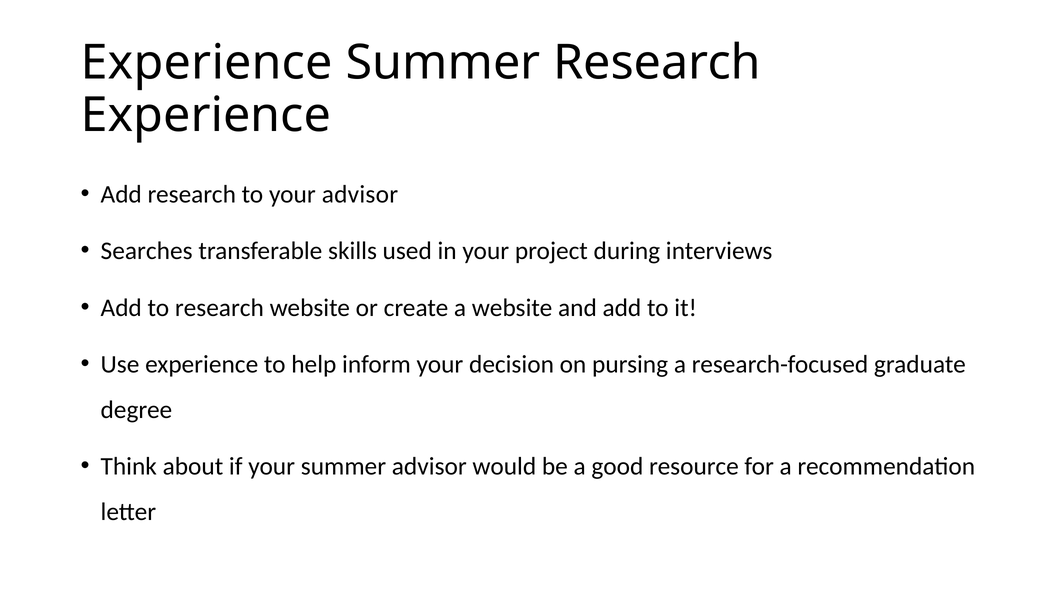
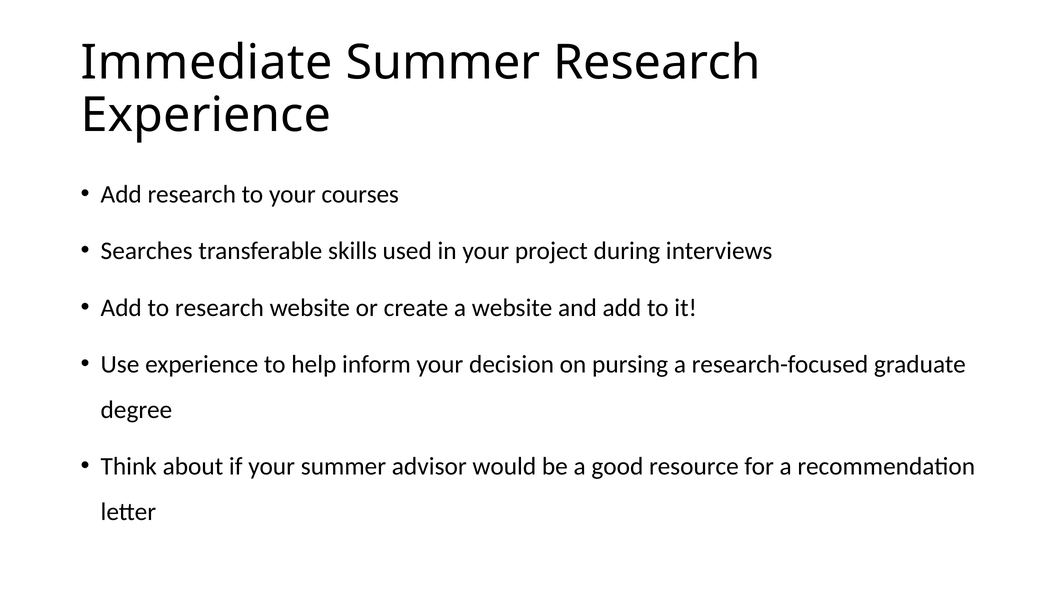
Experience at (207, 63): Experience -> Immediate
your advisor: advisor -> courses
